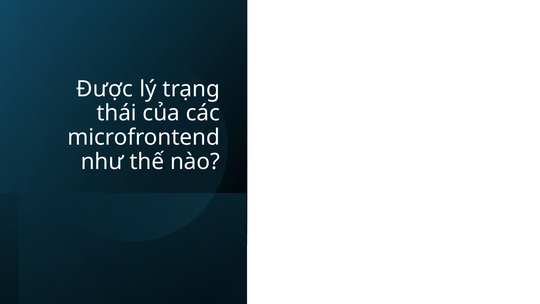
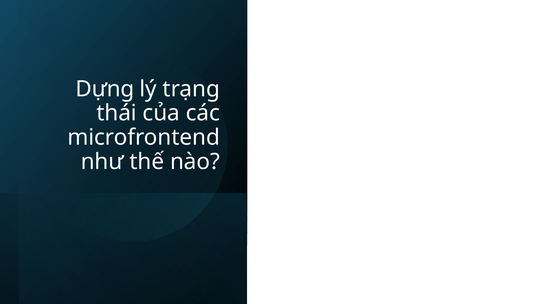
Được: Được -> Dựng
